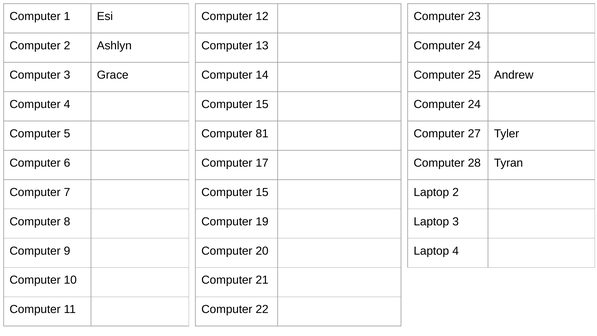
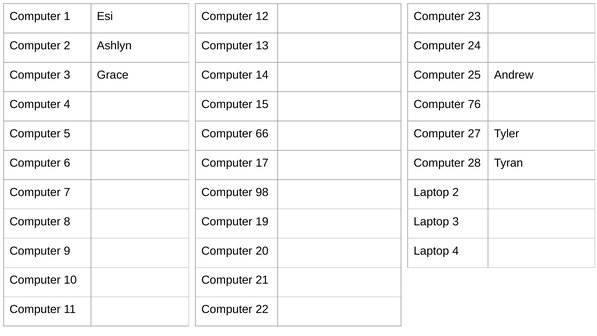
24 at (474, 104): 24 -> 76
81: 81 -> 66
15 at (262, 192): 15 -> 98
